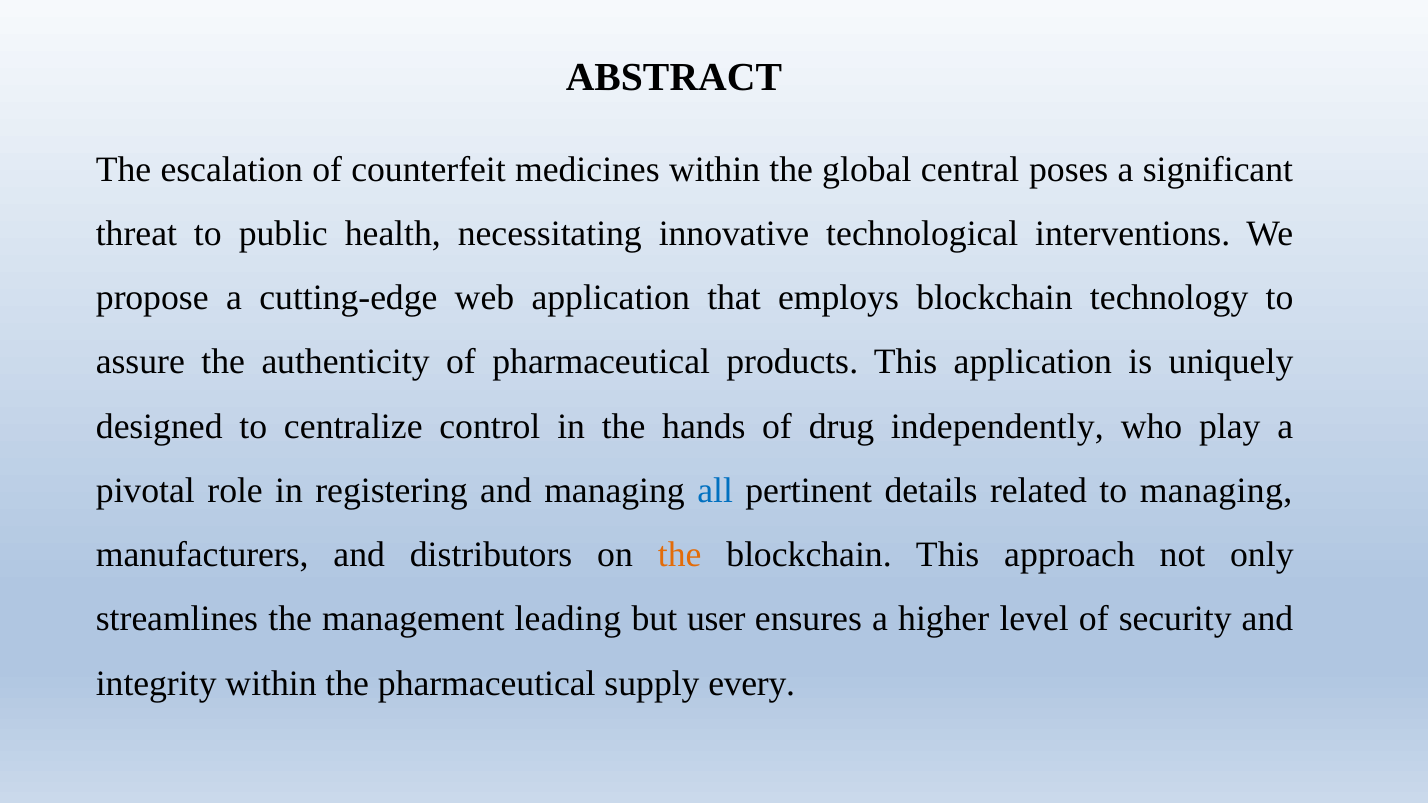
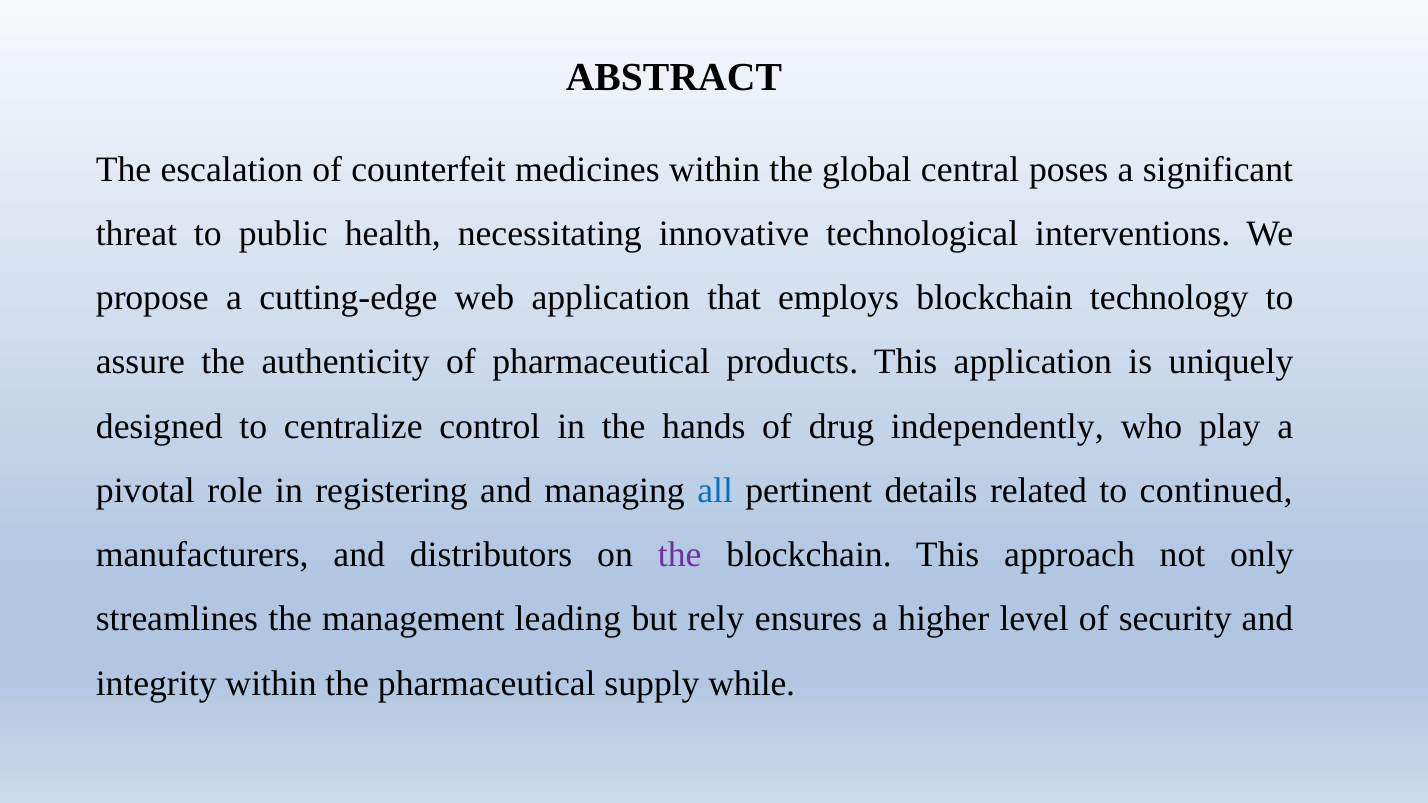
to managing: managing -> continued
the at (680, 555) colour: orange -> purple
user: user -> rely
every: every -> while
